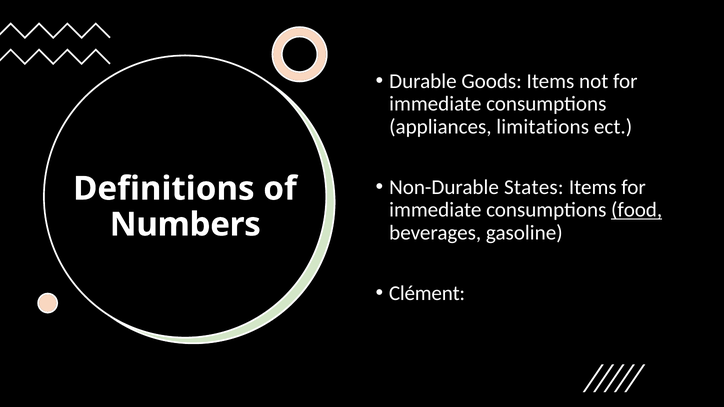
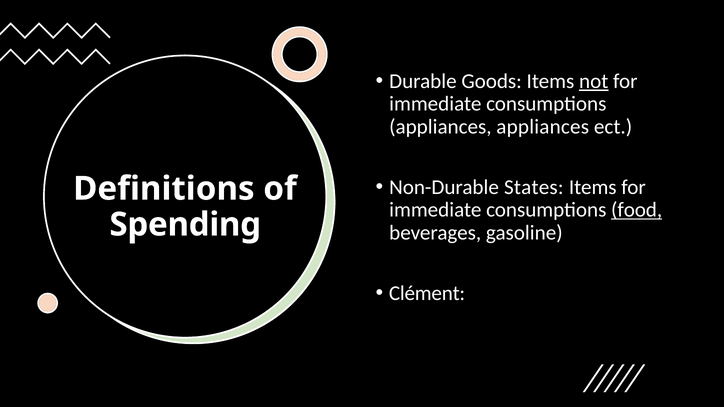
not underline: none -> present
appliances limitations: limitations -> appliances
Numbers: Numbers -> Spending
